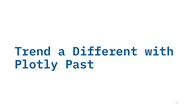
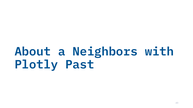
Trend: Trend -> About
Different: Different -> Neighbors
